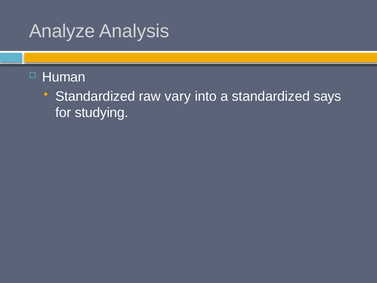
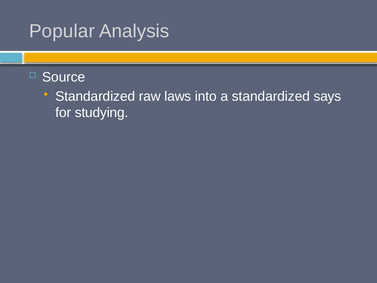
Analyze: Analyze -> Popular
Human: Human -> Source
vary: vary -> laws
